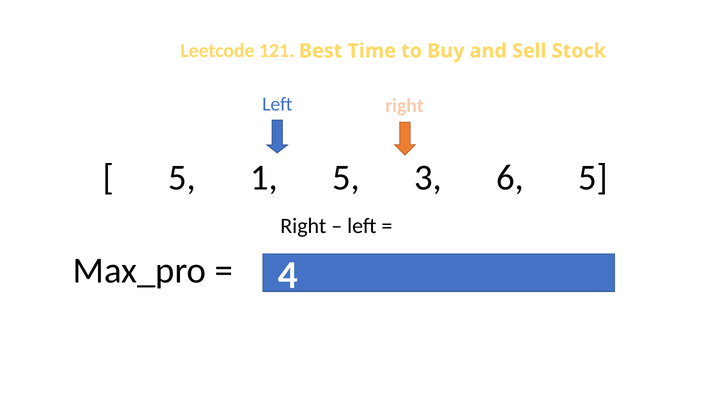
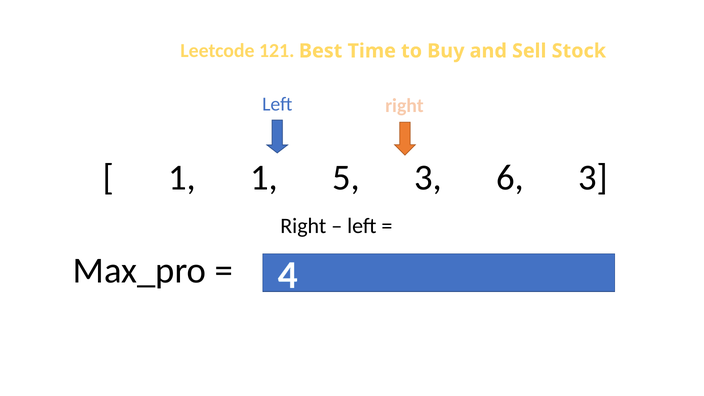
5 at (182, 178): 5 -> 1
6 5: 5 -> 3
